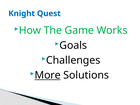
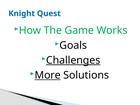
Challenges underline: none -> present
